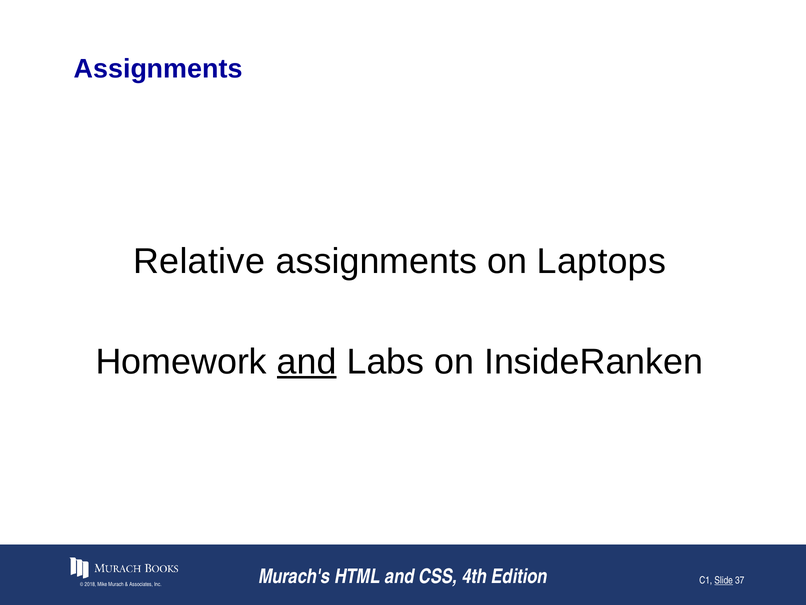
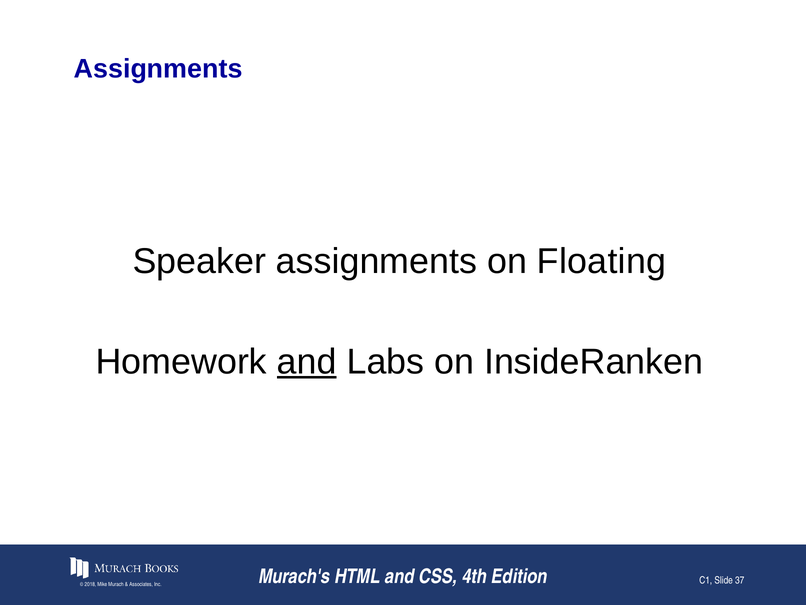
Relative: Relative -> Speaker
Laptops: Laptops -> Floating
Slide underline: present -> none
